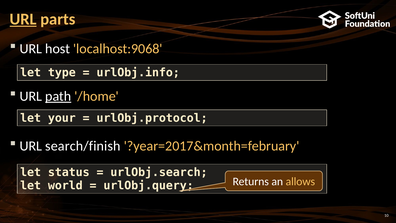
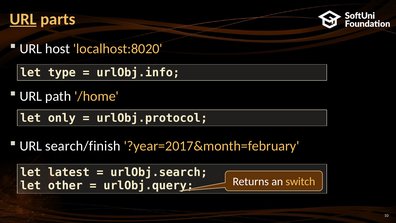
localhost:9068: localhost:9068 -> localhost:8020
path underline: present -> none
your: your -> only
status: status -> latest
world: world -> other
allows: allows -> switch
